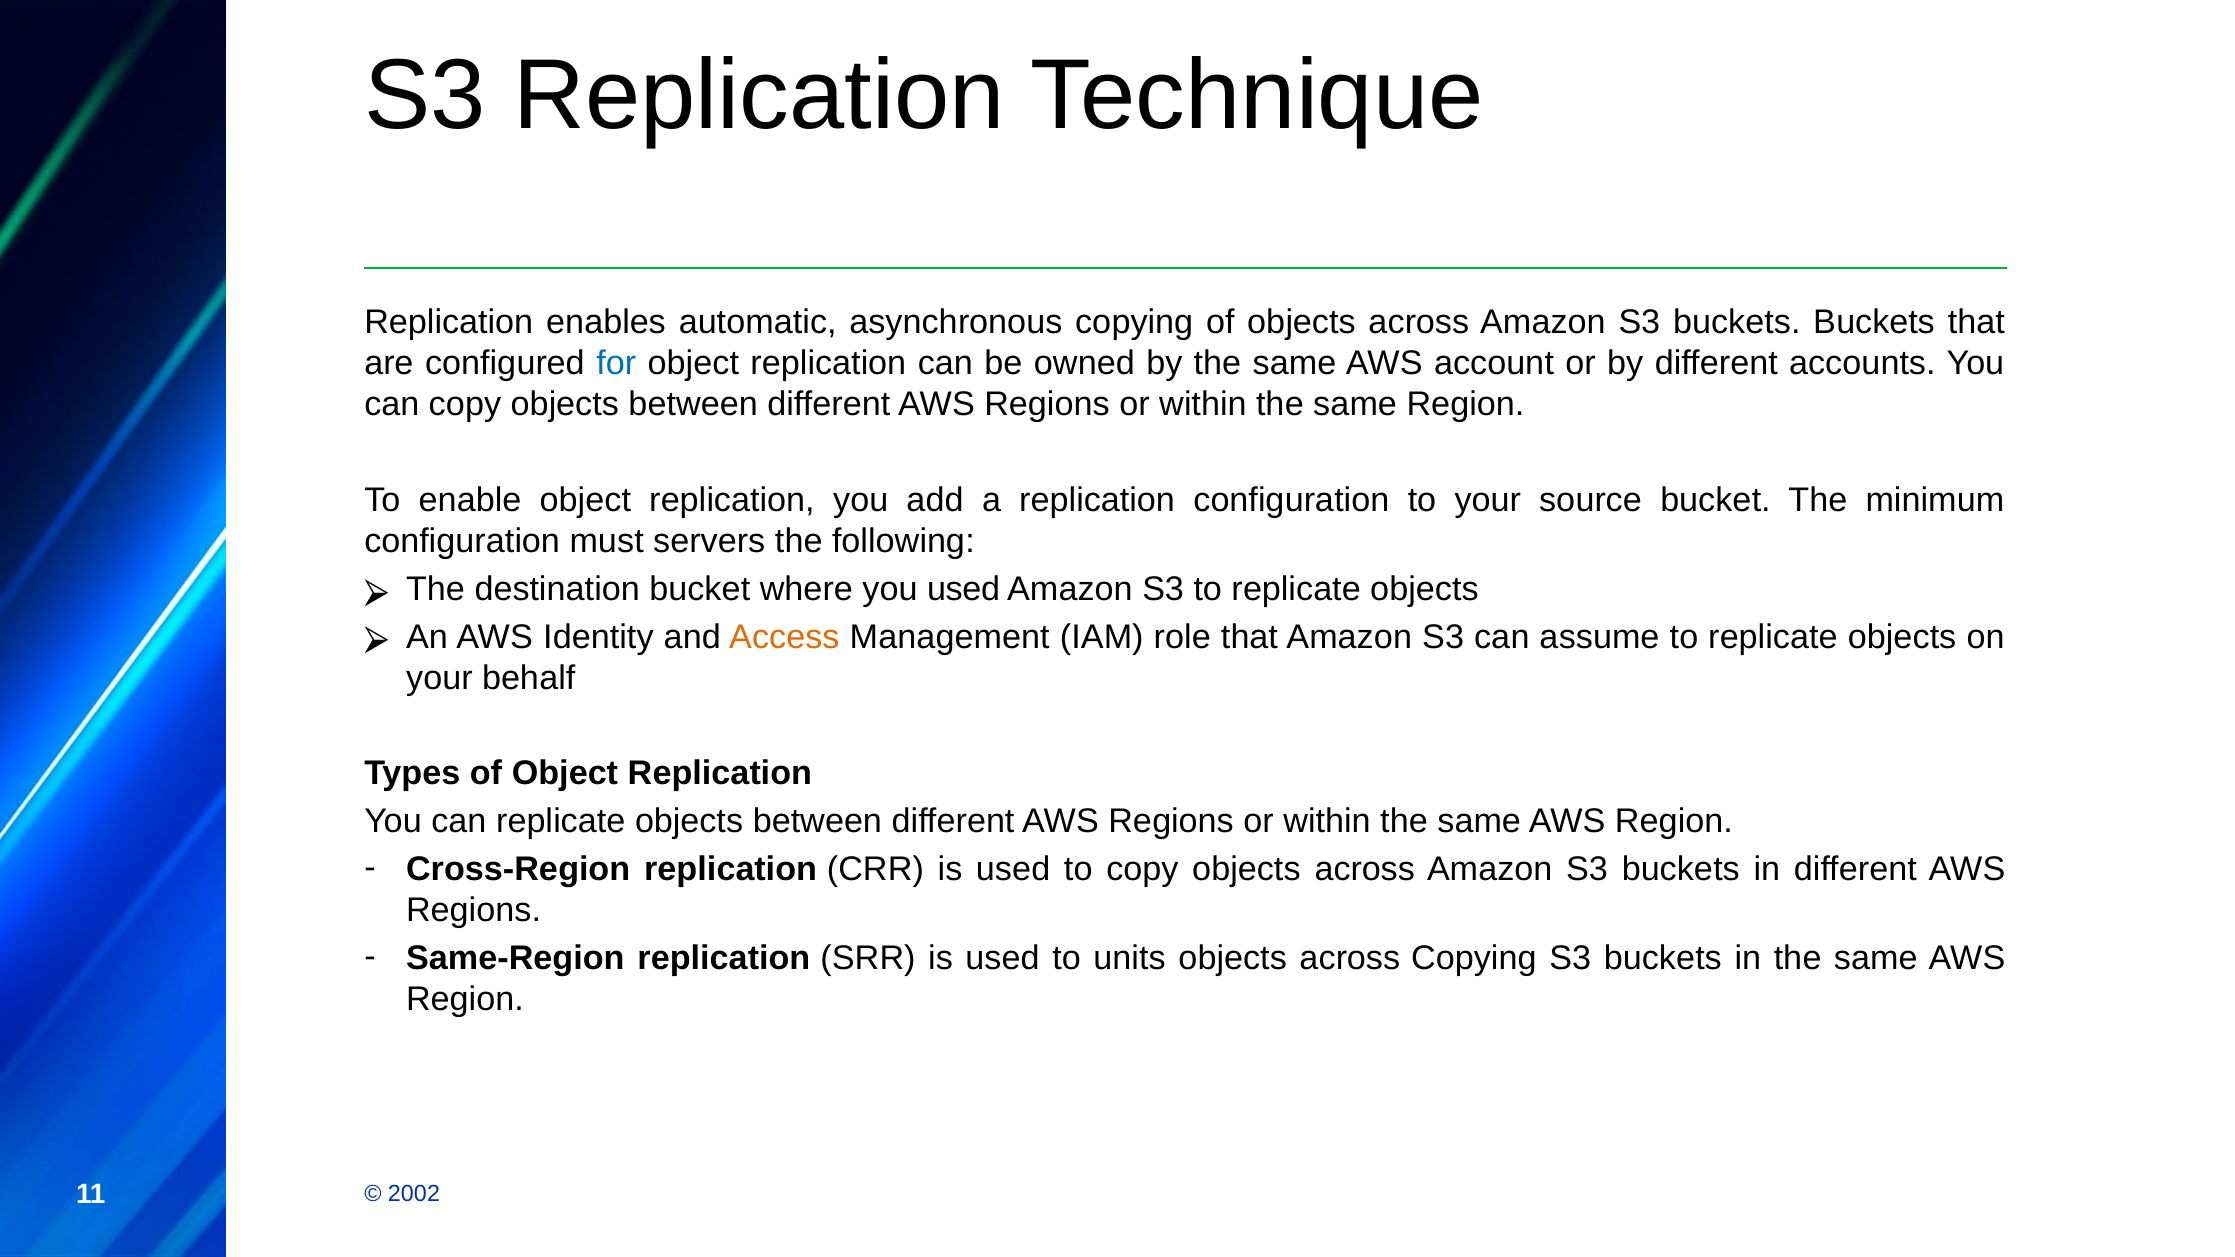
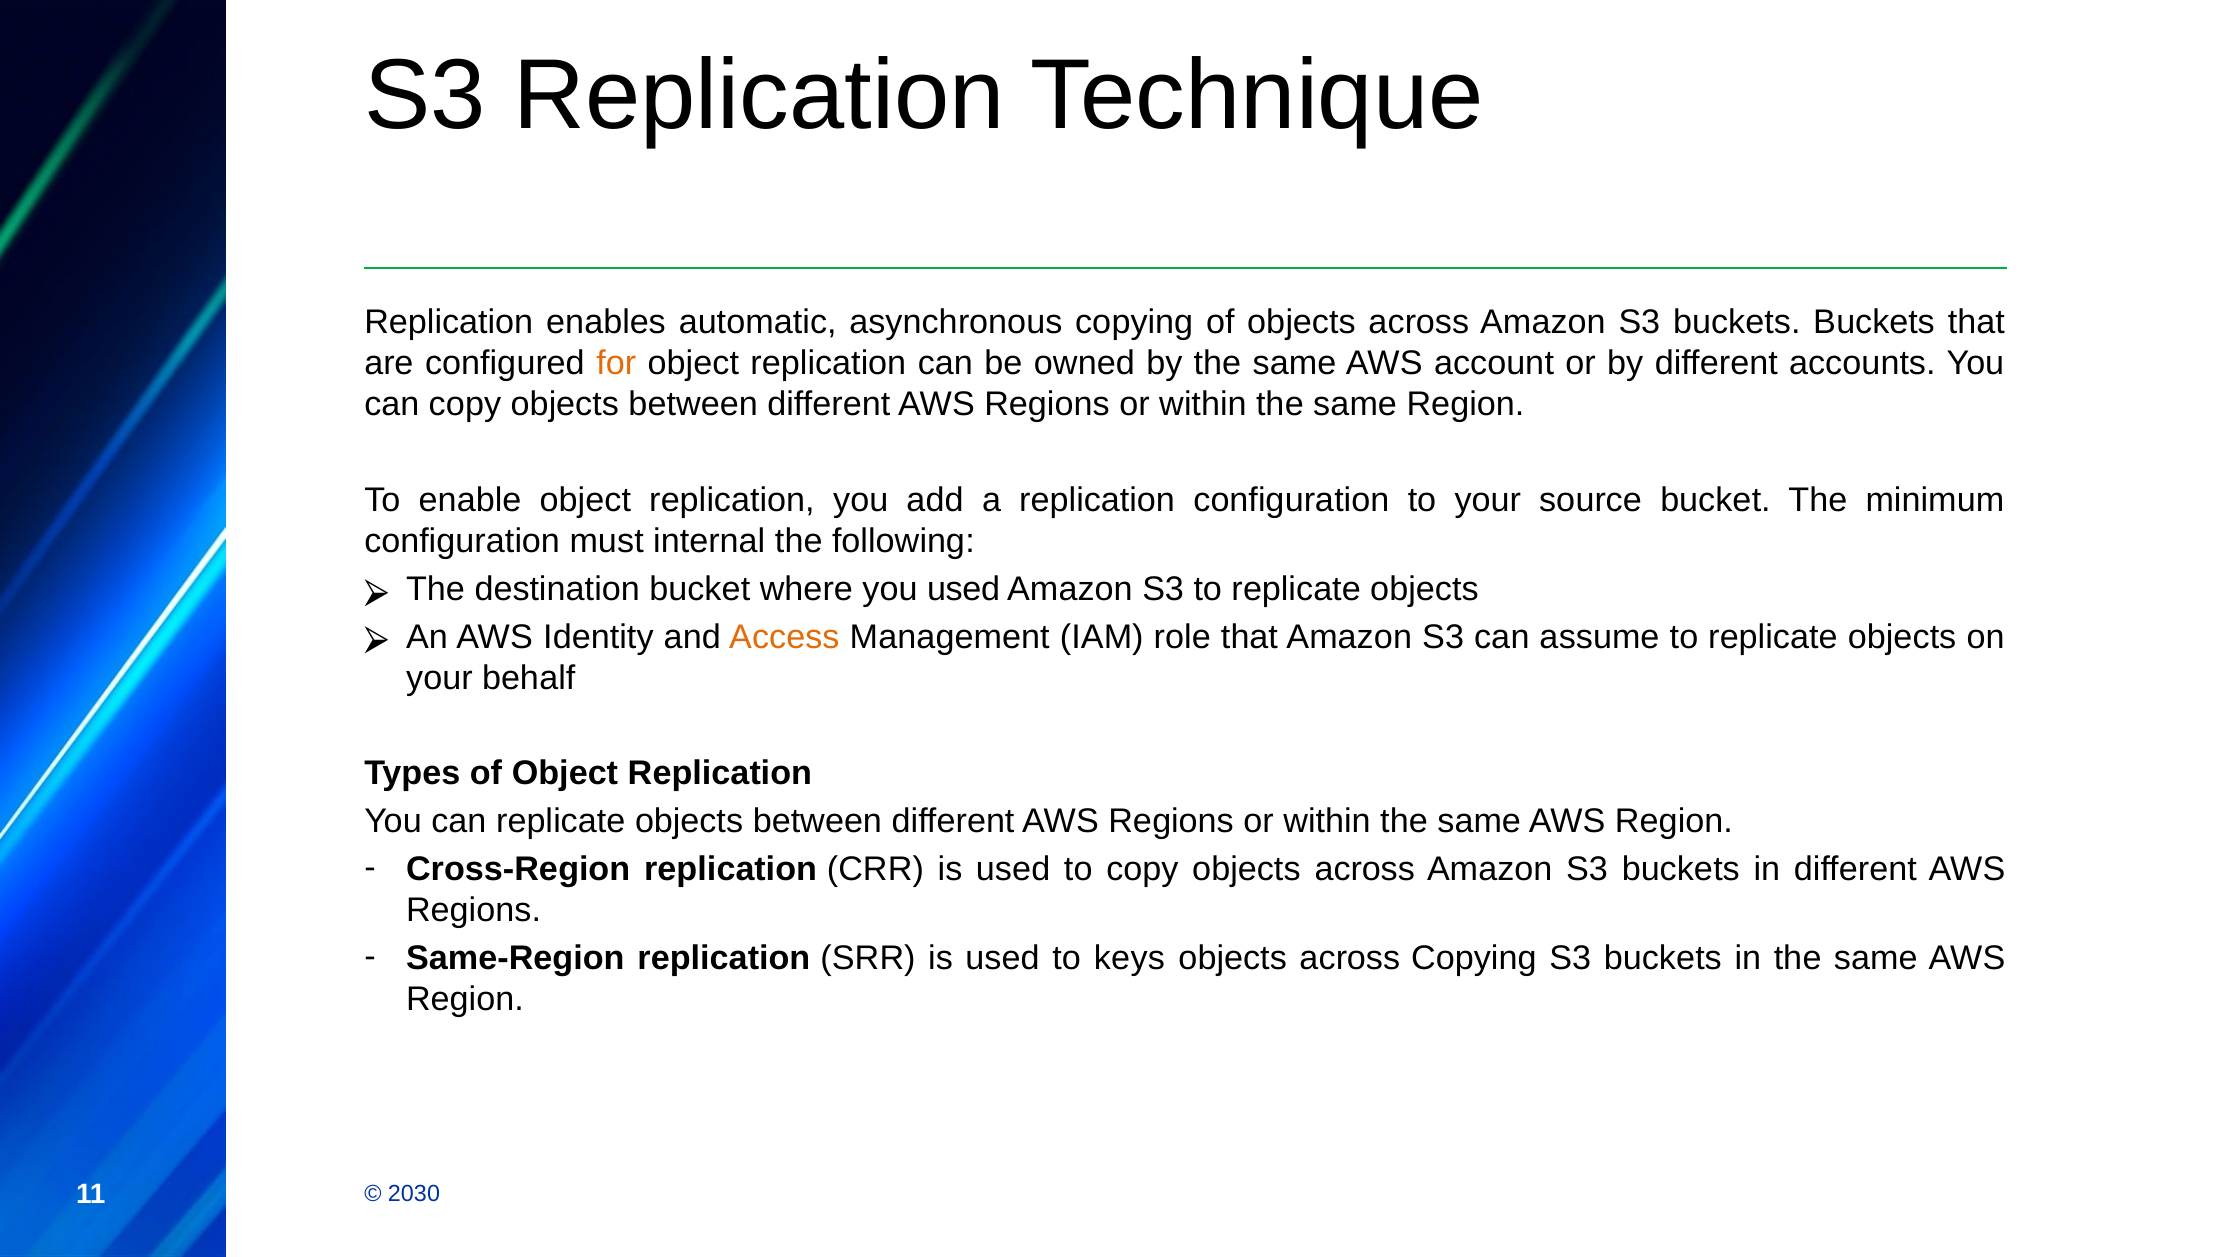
for colour: blue -> orange
servers: servers -> internal
units: units -> keys
2002: 2002 -> 2030
